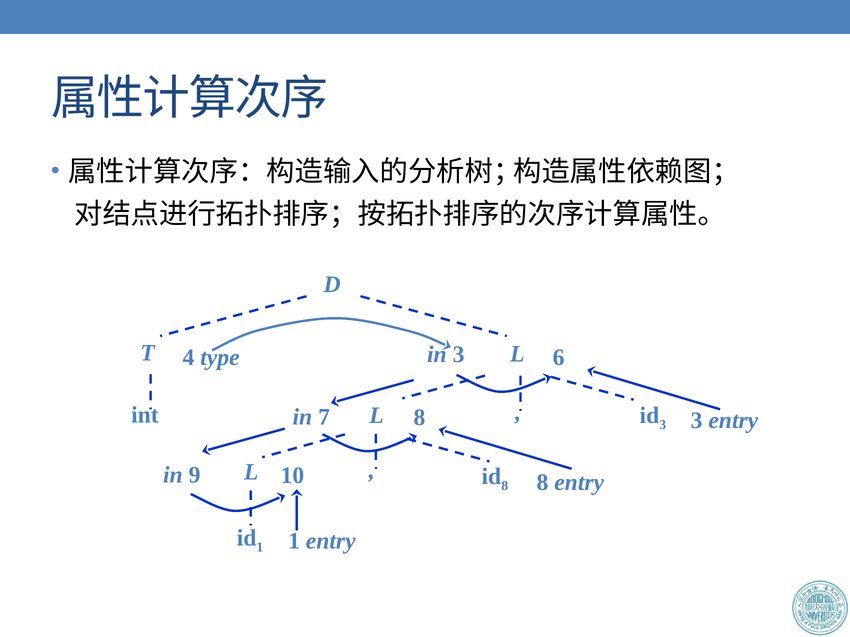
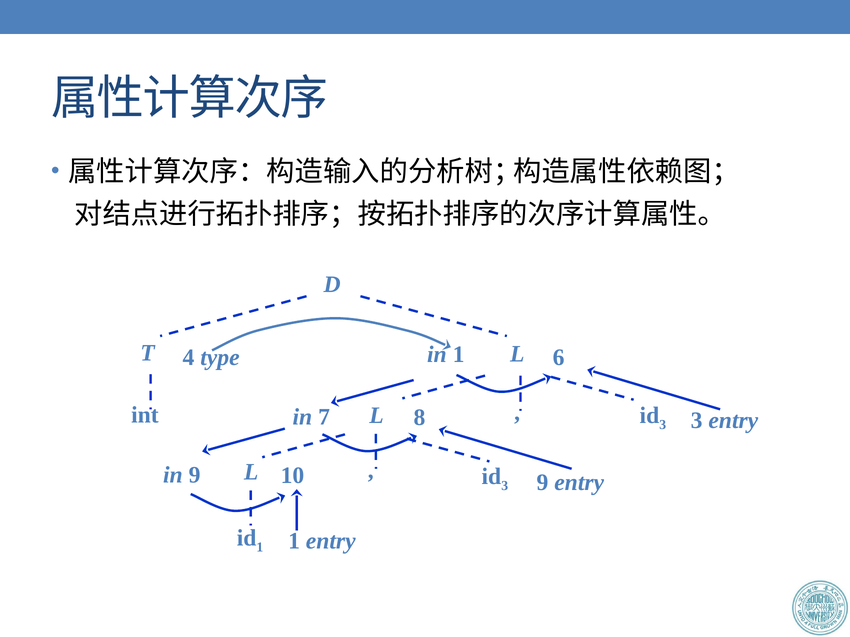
in 3: 3 -> 1
8 at (505, 486): 8 -> 3
10 8: 8 -> 9
